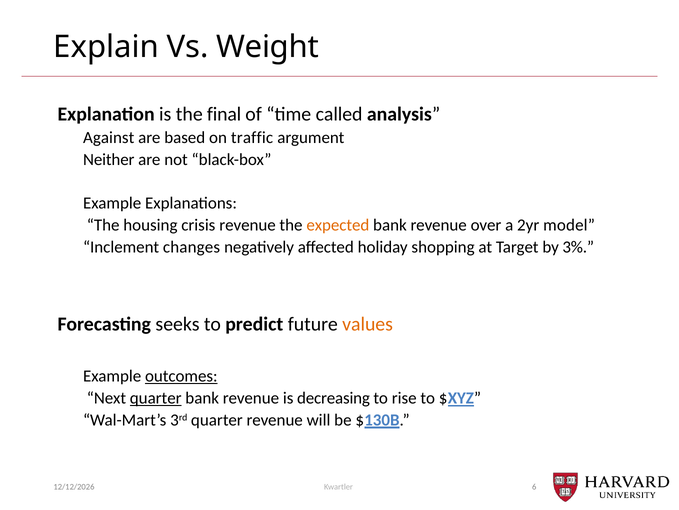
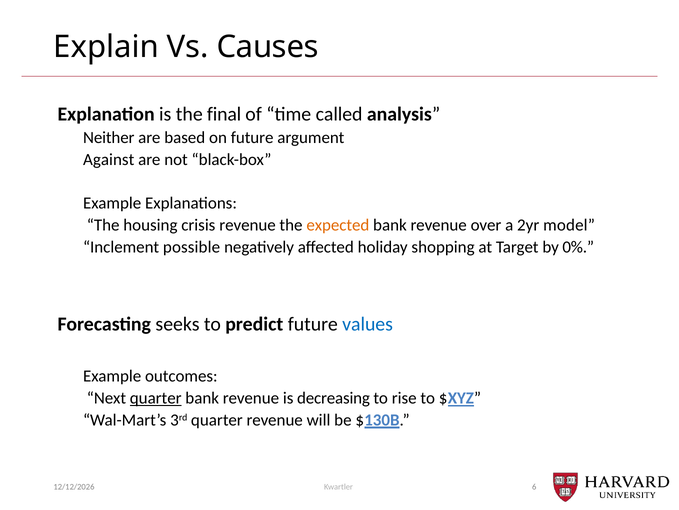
Weight: Weight -> Causes
Against: Against -> Neither
on traffic: traffic -> future
Neither: Neither -> Against
changes: changes -> possible
3%: 3% -> 0%
values colour: orange -> blue
outcomes underline: present -> none
